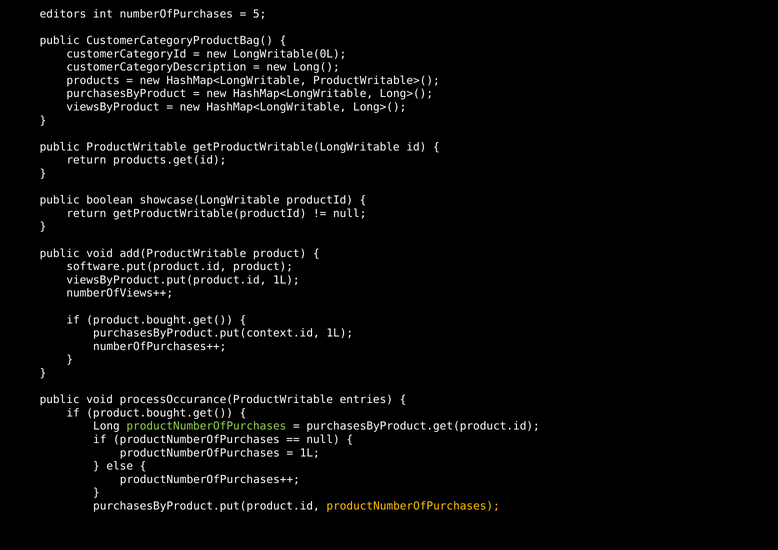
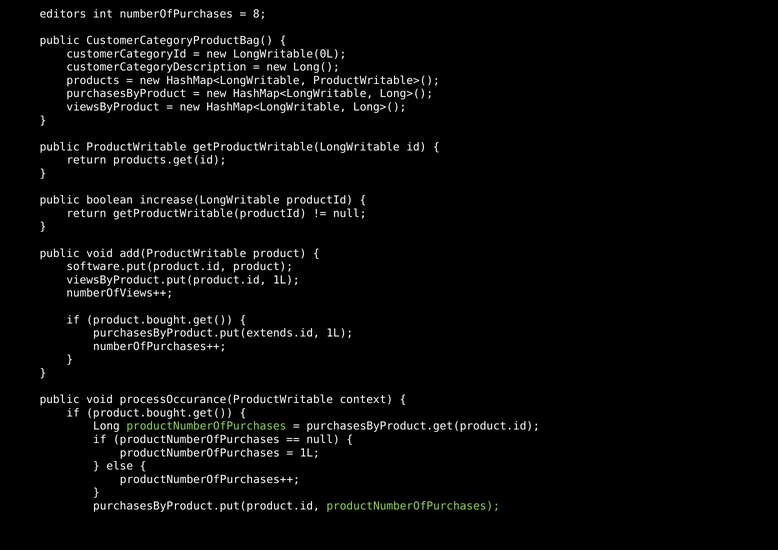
5: 5 -> 8
showcase(LongWritable: showcase(LongWritable -> increase(LongWritable
purchasesByProduct.put(context.id: purchasesByProduct.put(context.id -> purchasesByProduct.put(extends.id
entries: entries -> context
productNumberOfPurchases at (413, 506) colour: yellow -> light green
